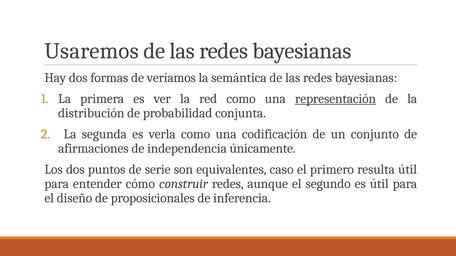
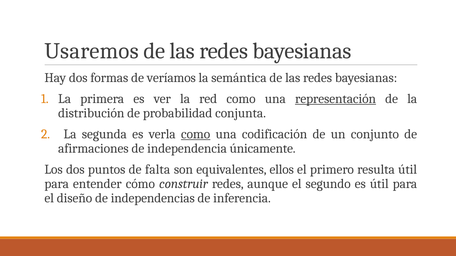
como at (196, 134) underline: none -> present
serie: serie -> falta
caso: caso -> ellos
proposicionales: proposicionales -> independencias
